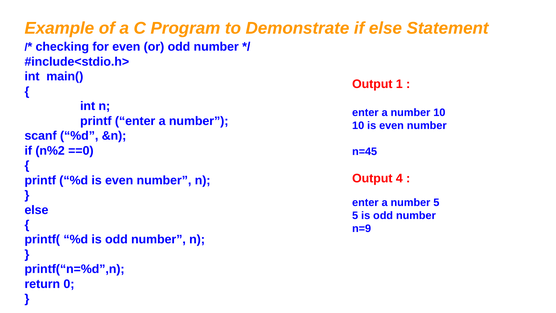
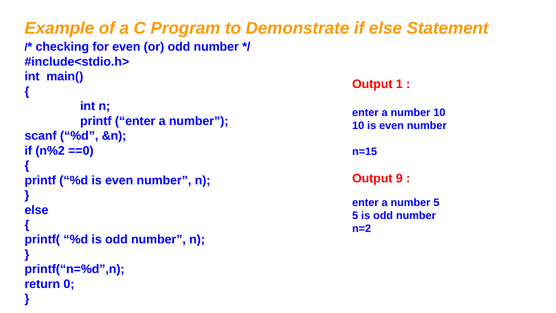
n=45: n=45 -> n=15
4: 4 -> 9
n=9: n=9 -> n=2
